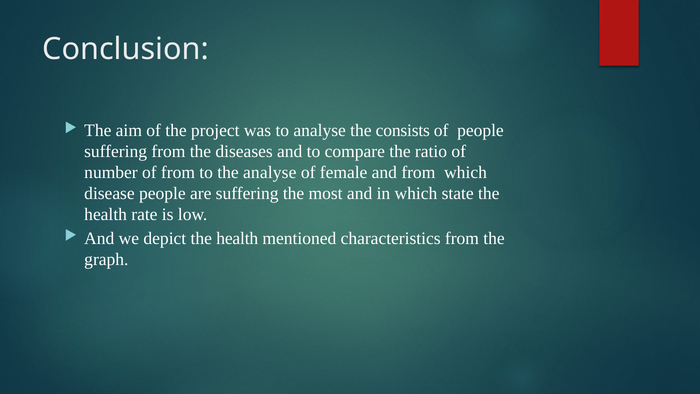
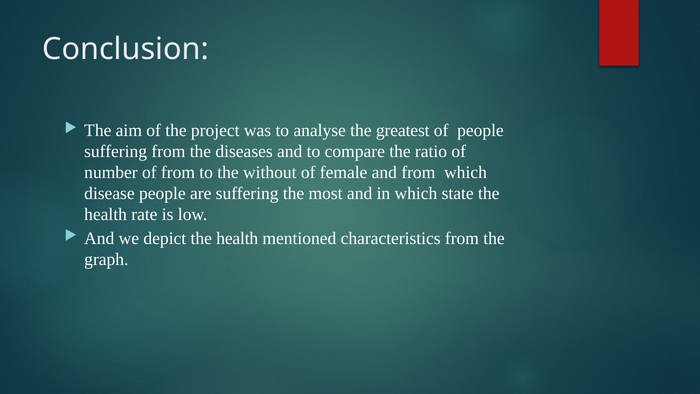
consists: consists -> greatest
the analyse: analyse -> without
